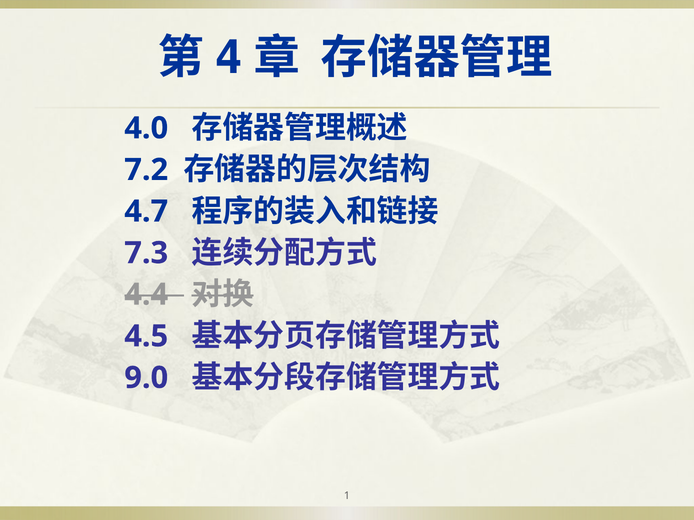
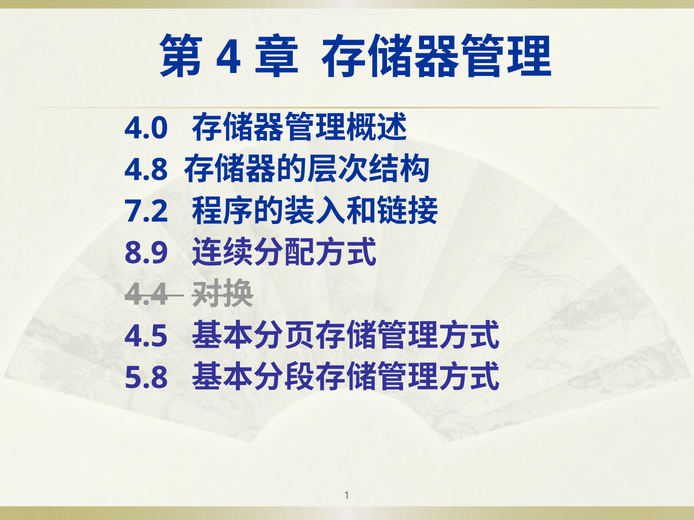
7.2: 7.2 -> 4.8
4.7: 4.7 -> 7.2
7.3: 7.3 -> 8.9
9.0: 9.0 -> 5.8
